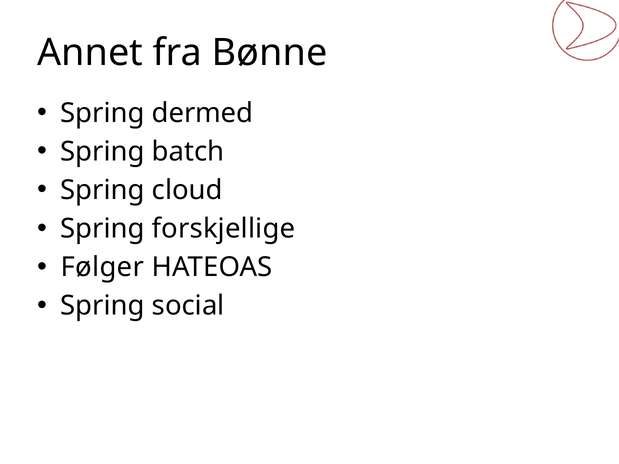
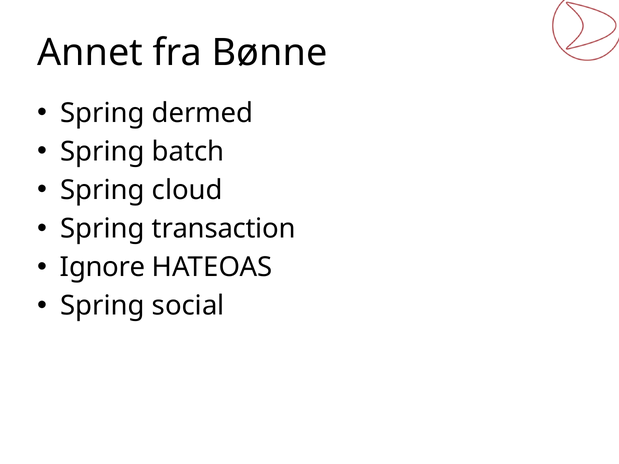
forskjellige: forskjellige -> transaction
Følger: Følger -> Ignore
